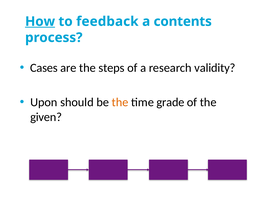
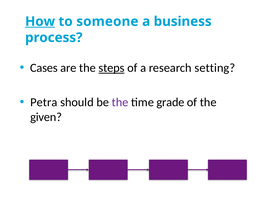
feedback: feedback -> someone
contents: contents -> business
steps underline: none -> present
validity: validity -> setting
Upon: Upon -> Petra
the at (120, 102) colour: orange -> purple
